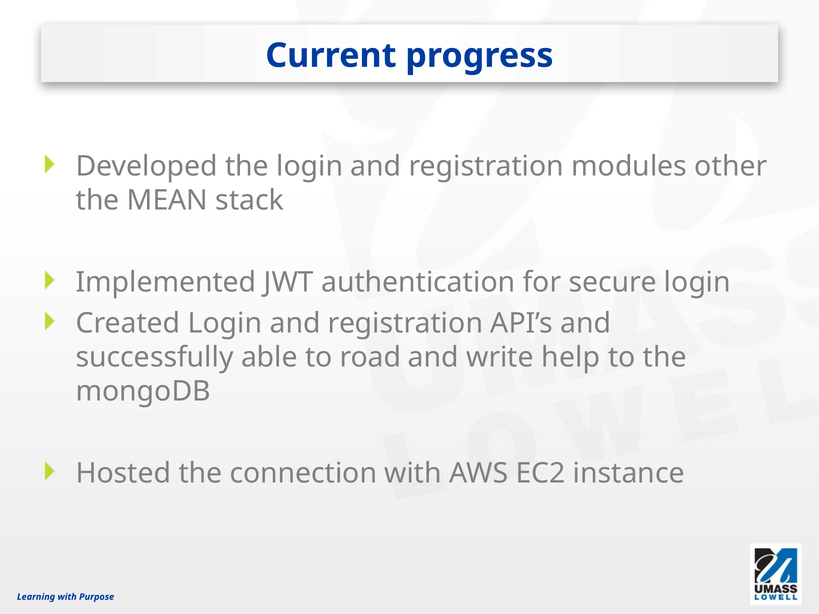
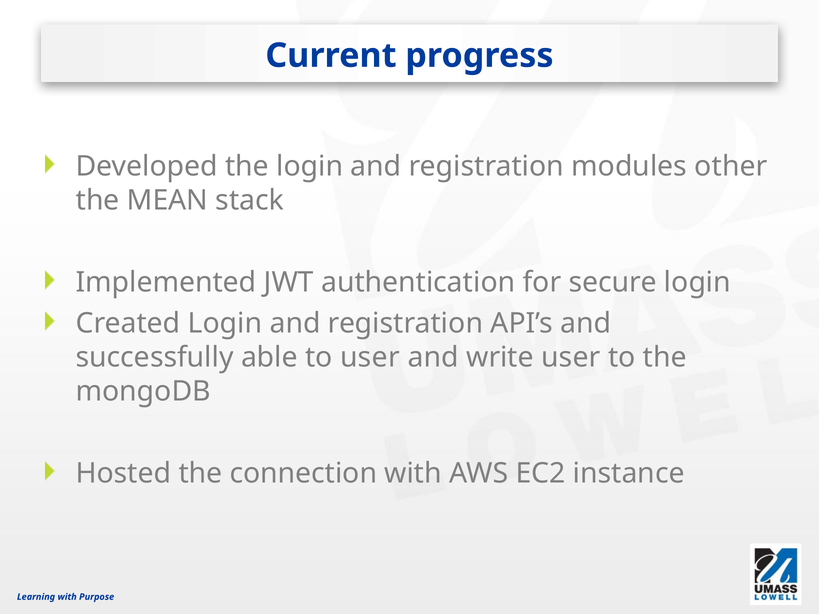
to road: road -> user
write help: help -> user
